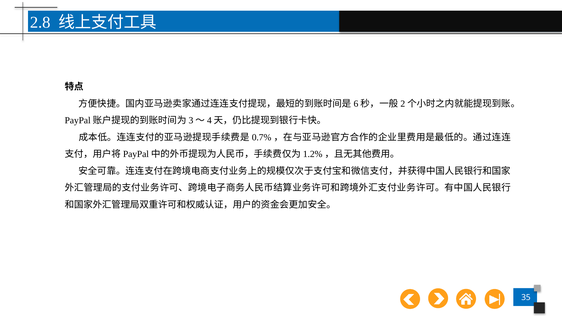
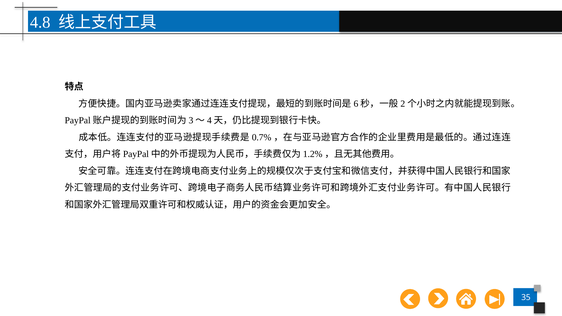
2.8: 2.8 -> 4.8
